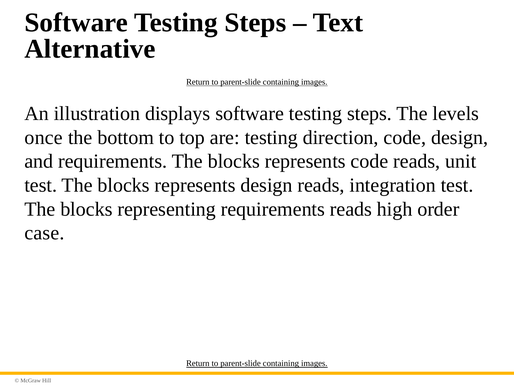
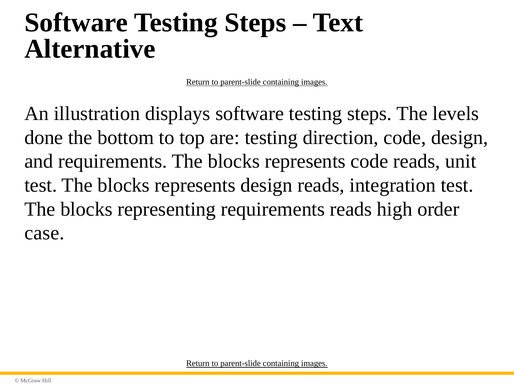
once: once -> done
